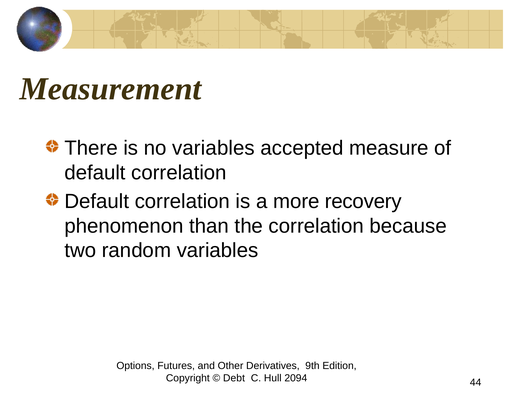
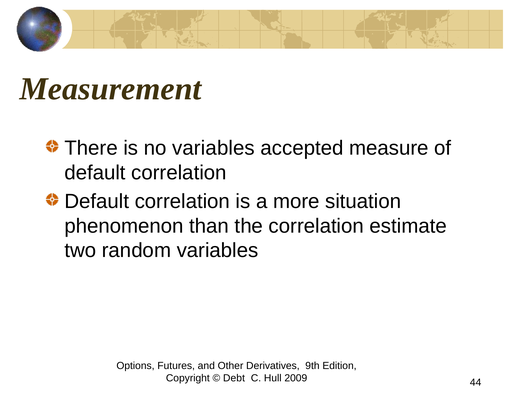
recovery: recovery -> situation
because: because -> estimate
2094: 2094 -> 2009
